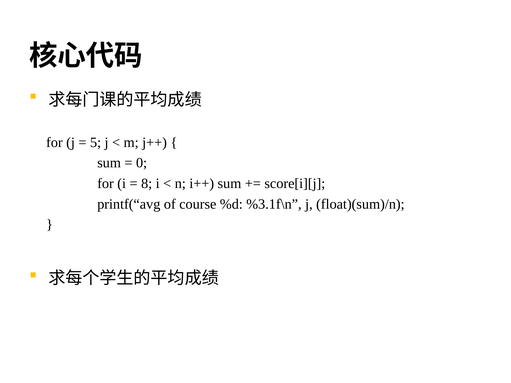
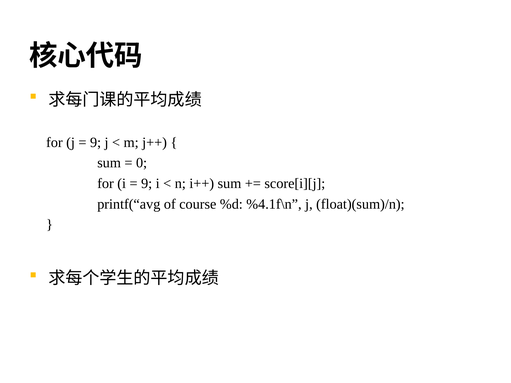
5 at (96, 142): 5 -> 9
8 at (147, 184): 8 -> 9
%3.1f\n: %3.1f\n -> %4.1f\n
